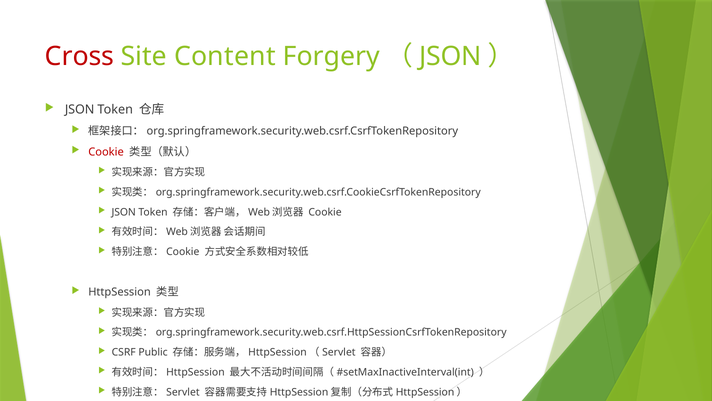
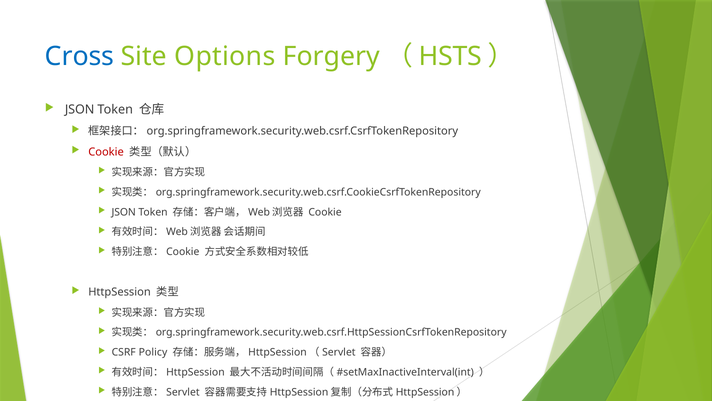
Cross colour: red -> blue
Content: Content -> Options
JSON at (451, 56): JSON -> HSTS
Public: Public -> Policy
